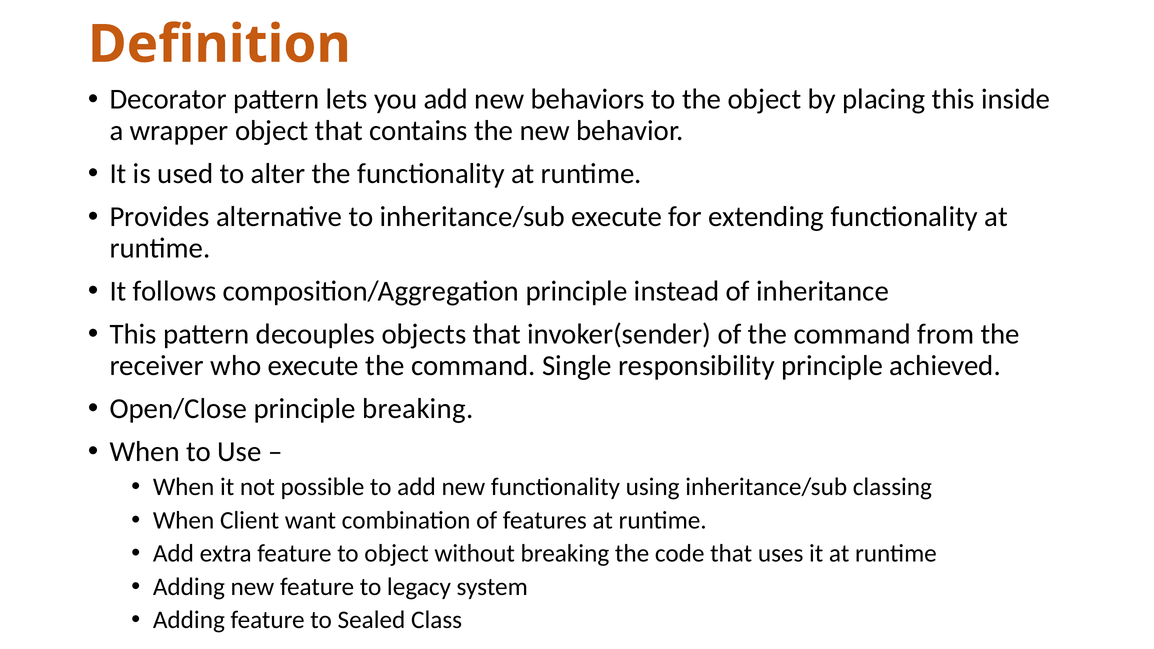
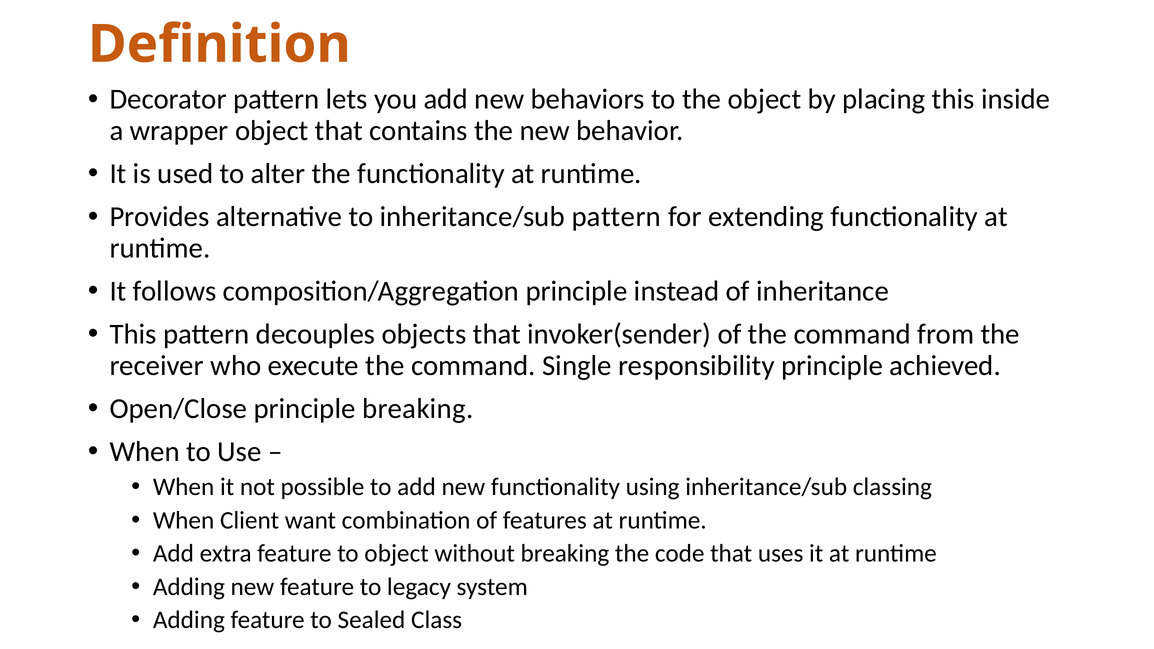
inheritance/sub execute: execute -> pattern
